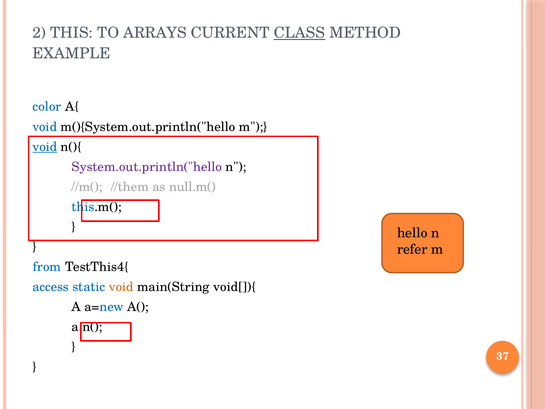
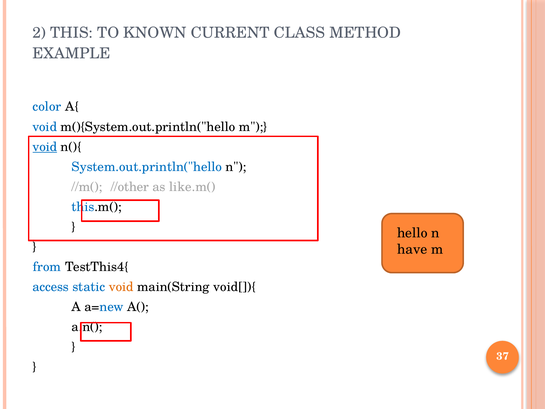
ARRAYS: ARRAYS -> KNOWN
CLASS underline: present -> none
System.out.println("hello colour: purple -> blue
//them: //them -> //other
null.m(: null.m( -> like.m(
refer: refer -> have
